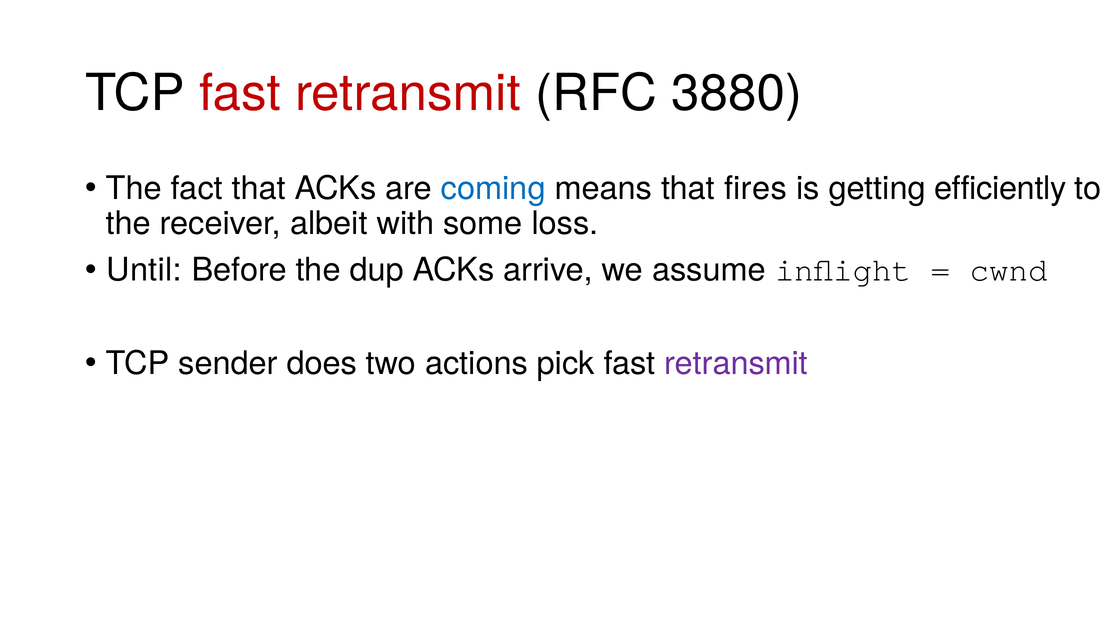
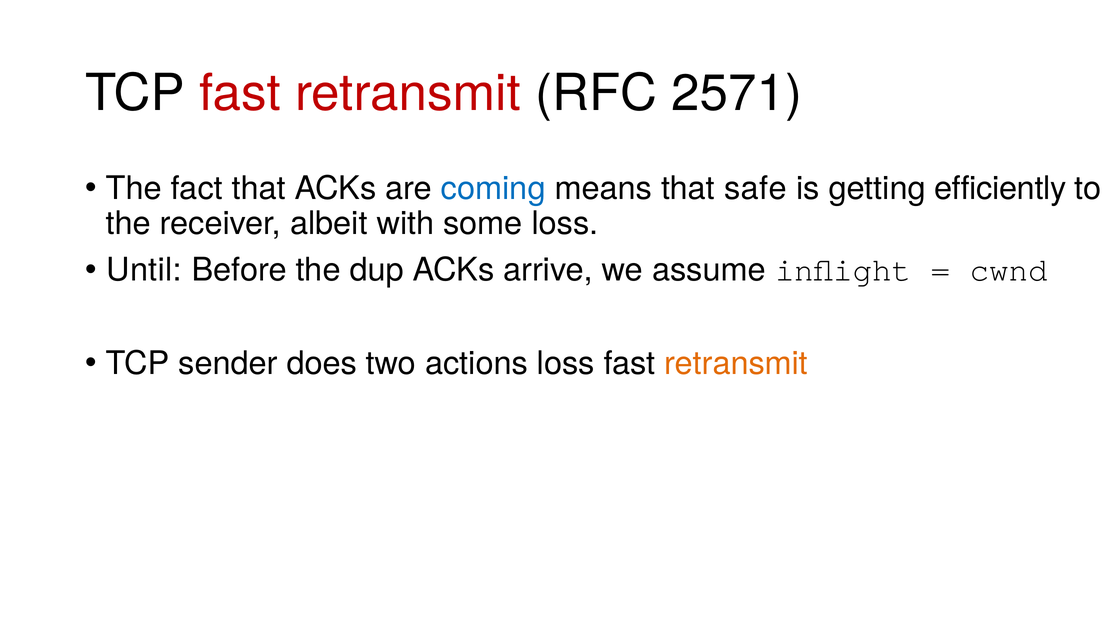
3880: 3880 -> 2571
fires: fires -> safe
actions pick: pick -> loss
retransmit at (736, 364) colour: purple -> orange
